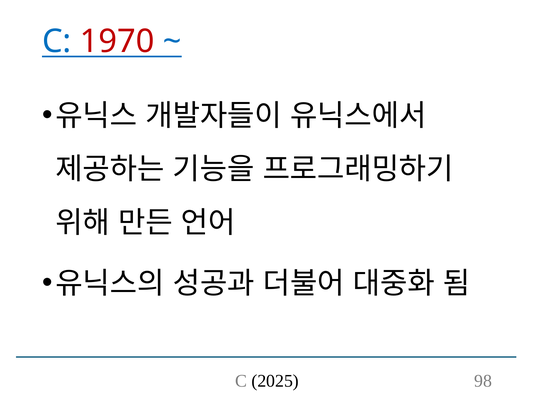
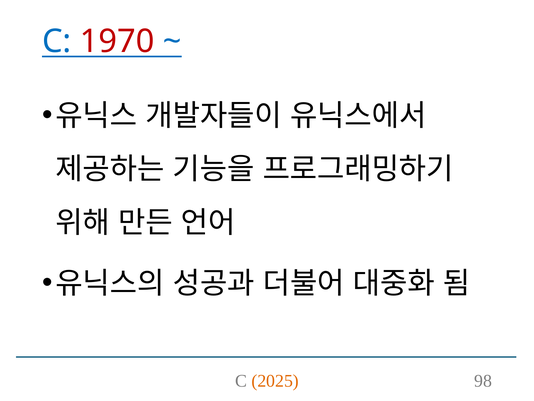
2025 colour: black -> orange
